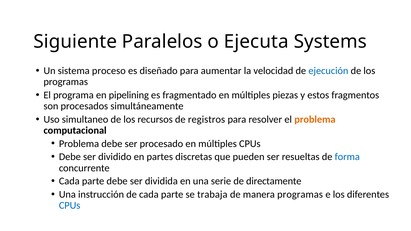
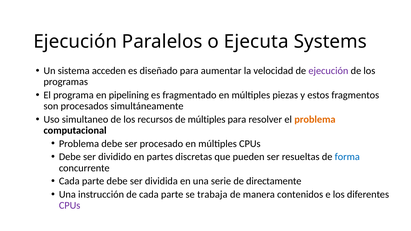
Siguiente at (75, 42): Siguiente -> Ejecución
proceso: proceso -> acceden
ejecución at (328, 71) colour: blue -> purple
de registros: registros -> múltiples
manera programas: programas -> contenidos
CPUs at (70, 206) colour: blue -> purple
